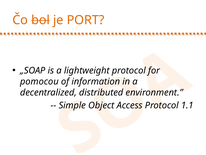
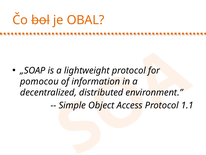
PORT: PORT -> OBAL
